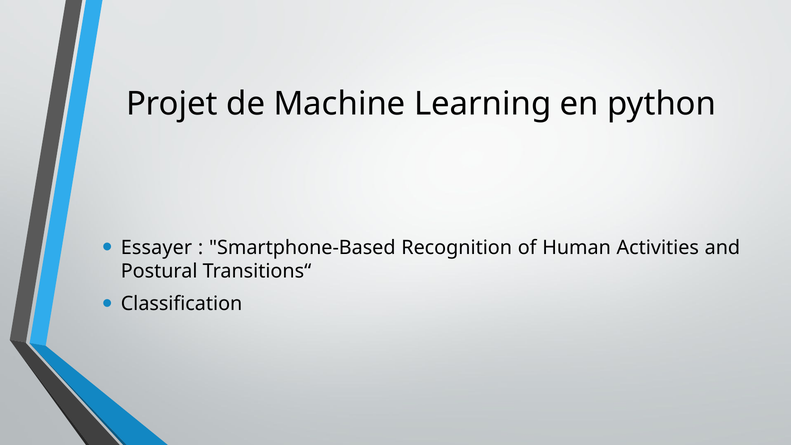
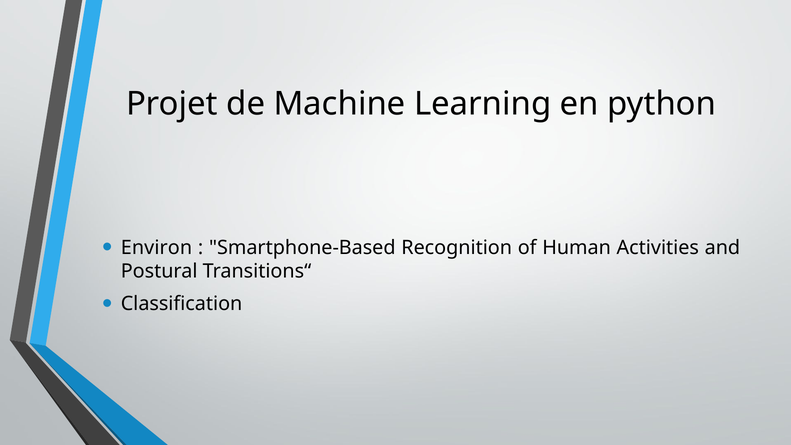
Essayer: Essayer -> Environ
